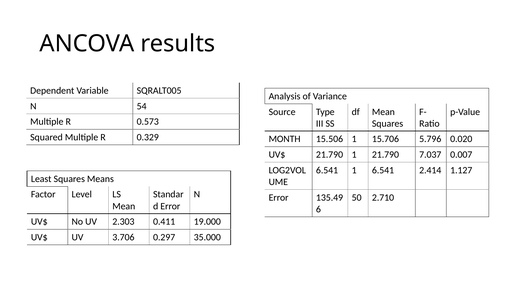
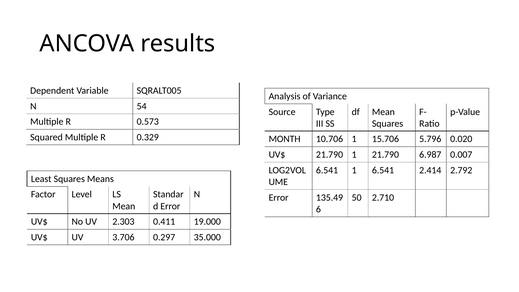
15.506: 15.506 -> 10.706
7.037: 7.037 -> 6.987
1.127: 1.127 -> 2.792
